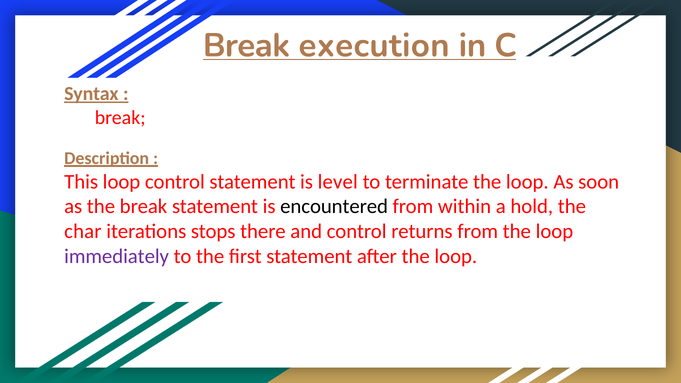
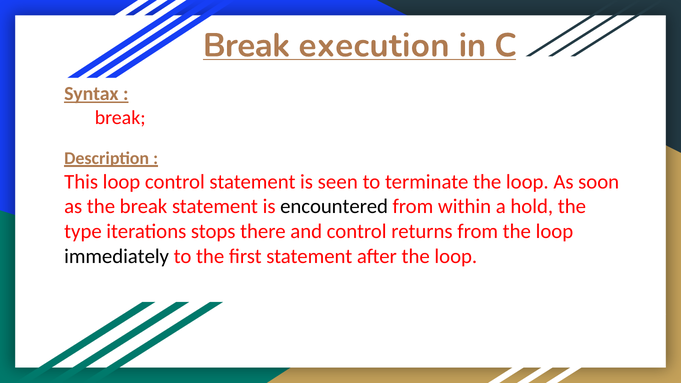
level: level -> seen
char: char -> type
immediately colour: purple -> black
